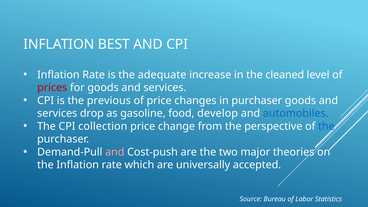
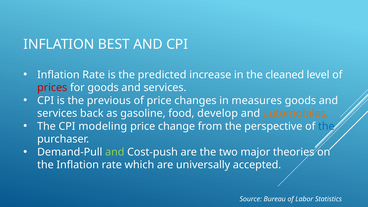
adequate: adequate -> predicted
in purchaser: purchaser -> measures
drop: drop -> back
automobiles colour: blue -> orange
collection: collection -> modeling
and at (115, 152) colour: pink -> light green
